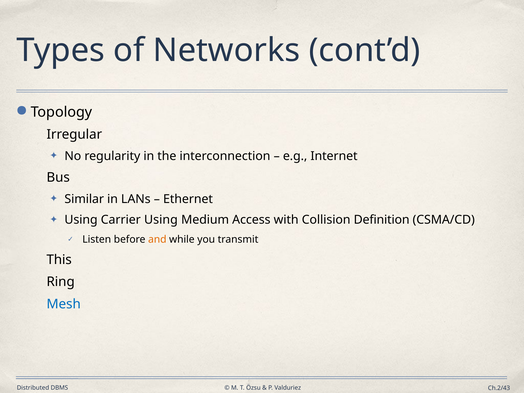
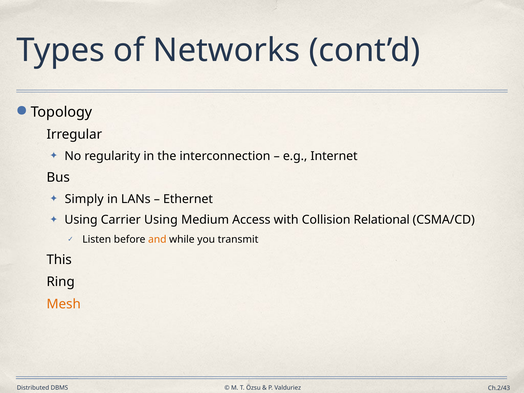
Similar: Similar -> Simply
Definition: Definition -> Relational
Mesh colour: blue -> orange
